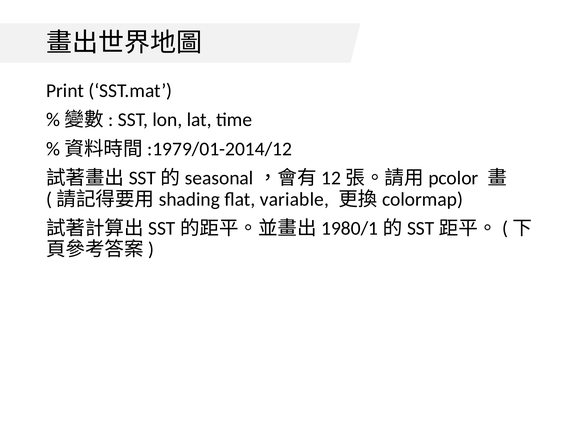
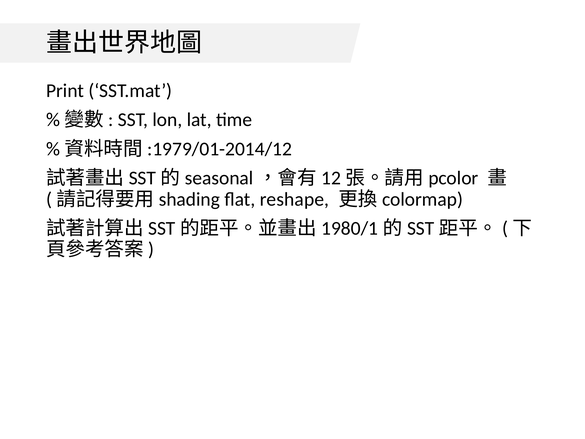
variable: variable -> reshape
